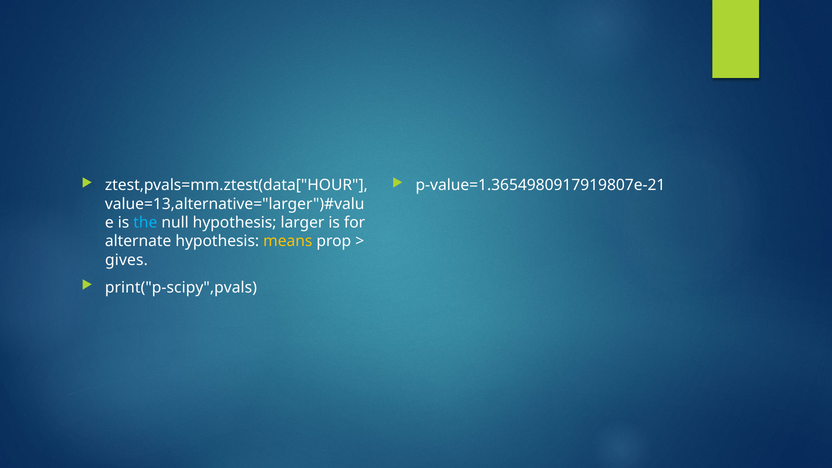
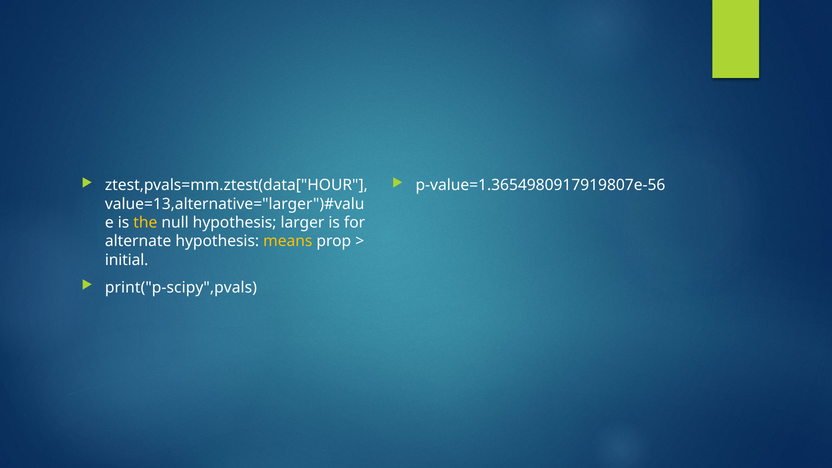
p-value=1.3654980917919807e-21: p-value=1.3654980917919807e-21 -> p-value=1.3654980917919807e-56
the colour: light blue -> yellow
gives: gives -> initial
